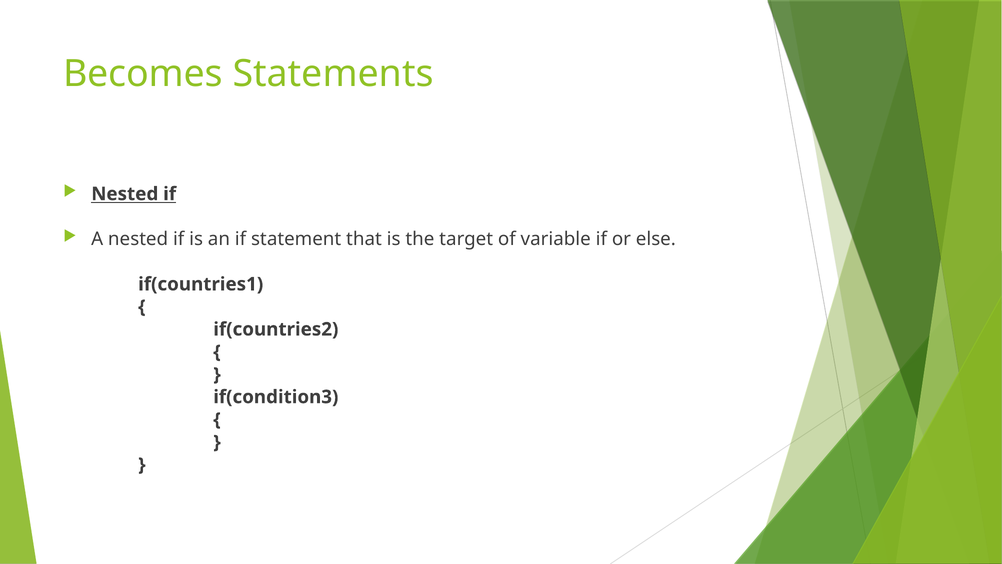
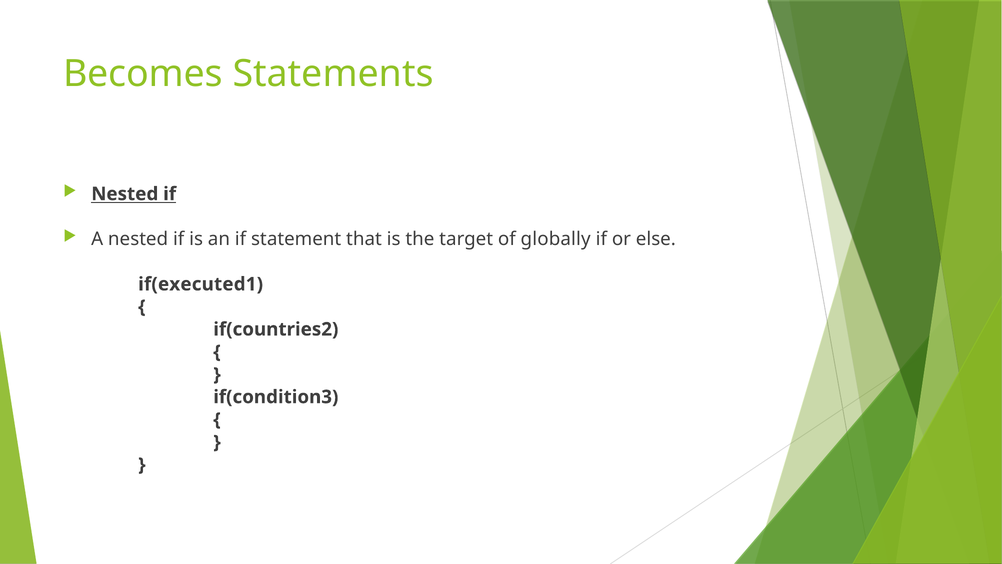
variable: variable -> globally
if(countries1: if(countries1 -> if(executed1
